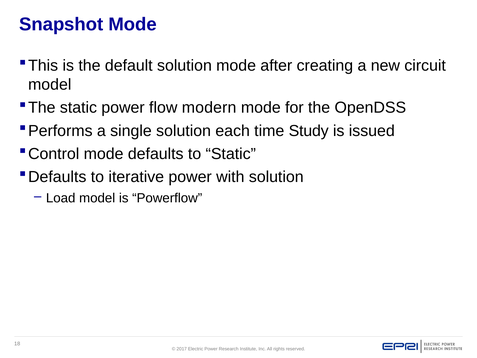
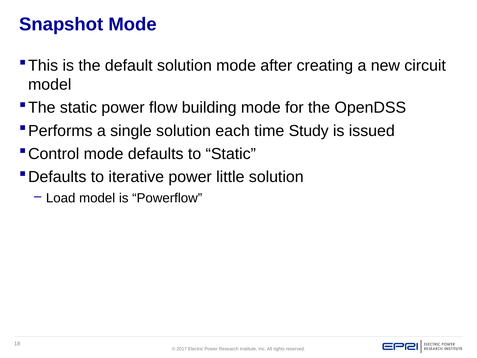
modern: modern -> building
with: with -> little
